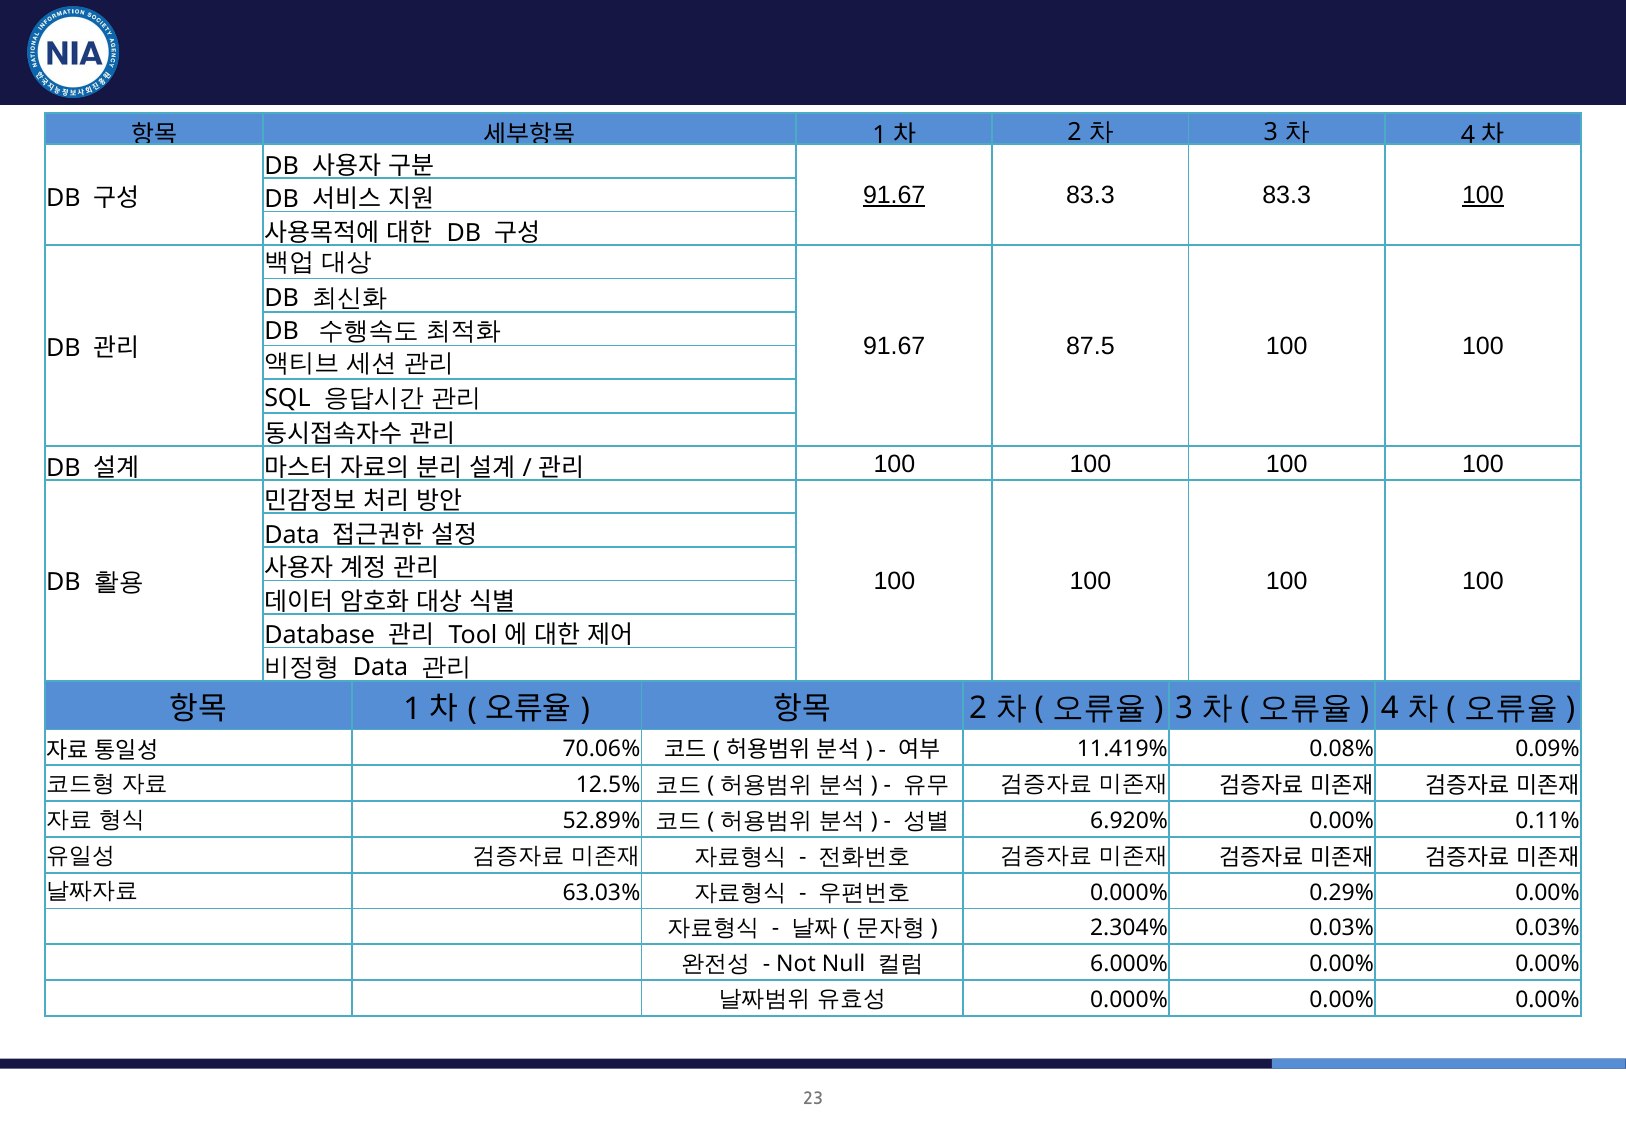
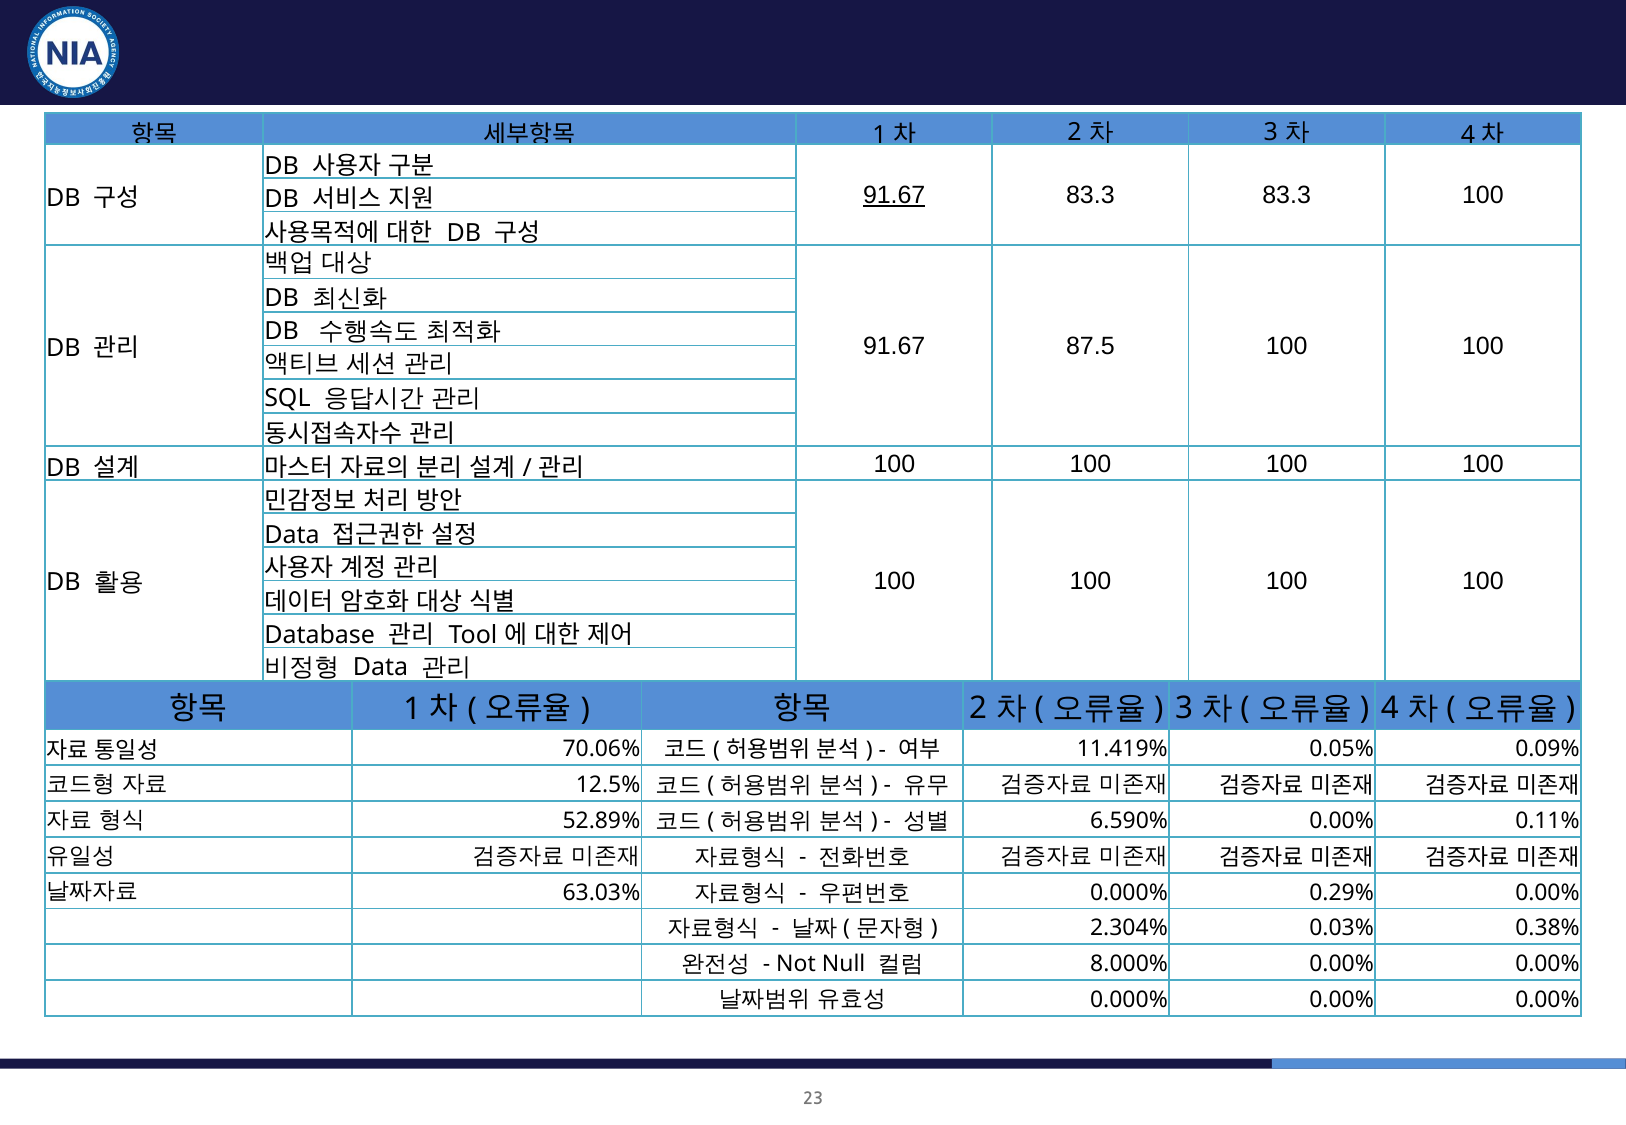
100 at (1483, 196) underline: present -> none
0.08%: 0.08% -> 0.05%
6.920%: 6.920% -> 6.590%
0.03% 0.03%: 0.03% -> 0.38%
6.000%: 6.000% -> 8.000%
